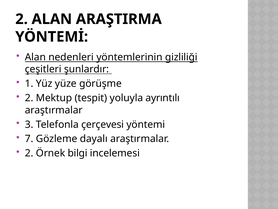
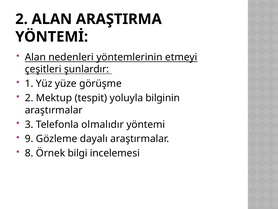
gizliliği: gizliliği -> etmeyi
ayrıntılı: ayrıntılı -> bilginin
çerçevesi: çerçevesi -> olmalıdır
7: 7 -> 9
2 at (29, 153): 2 -> 8
